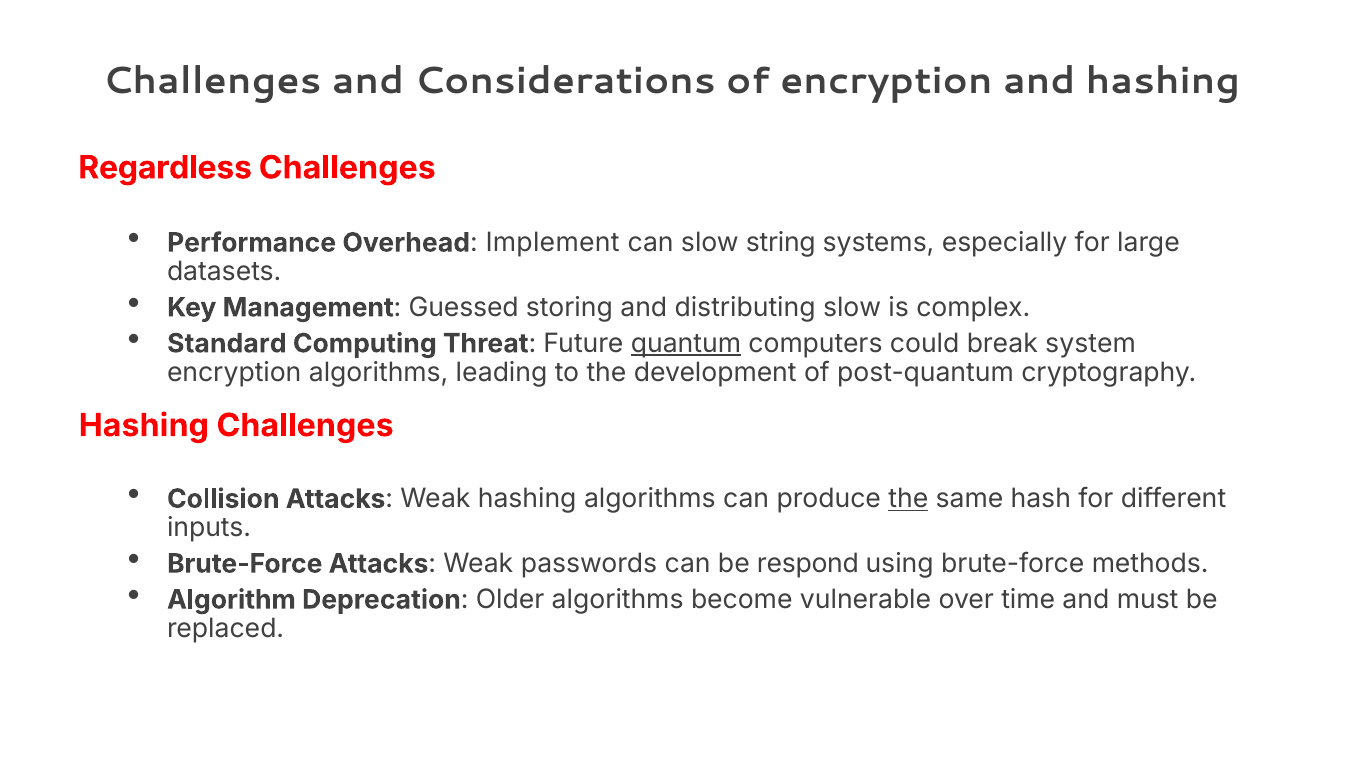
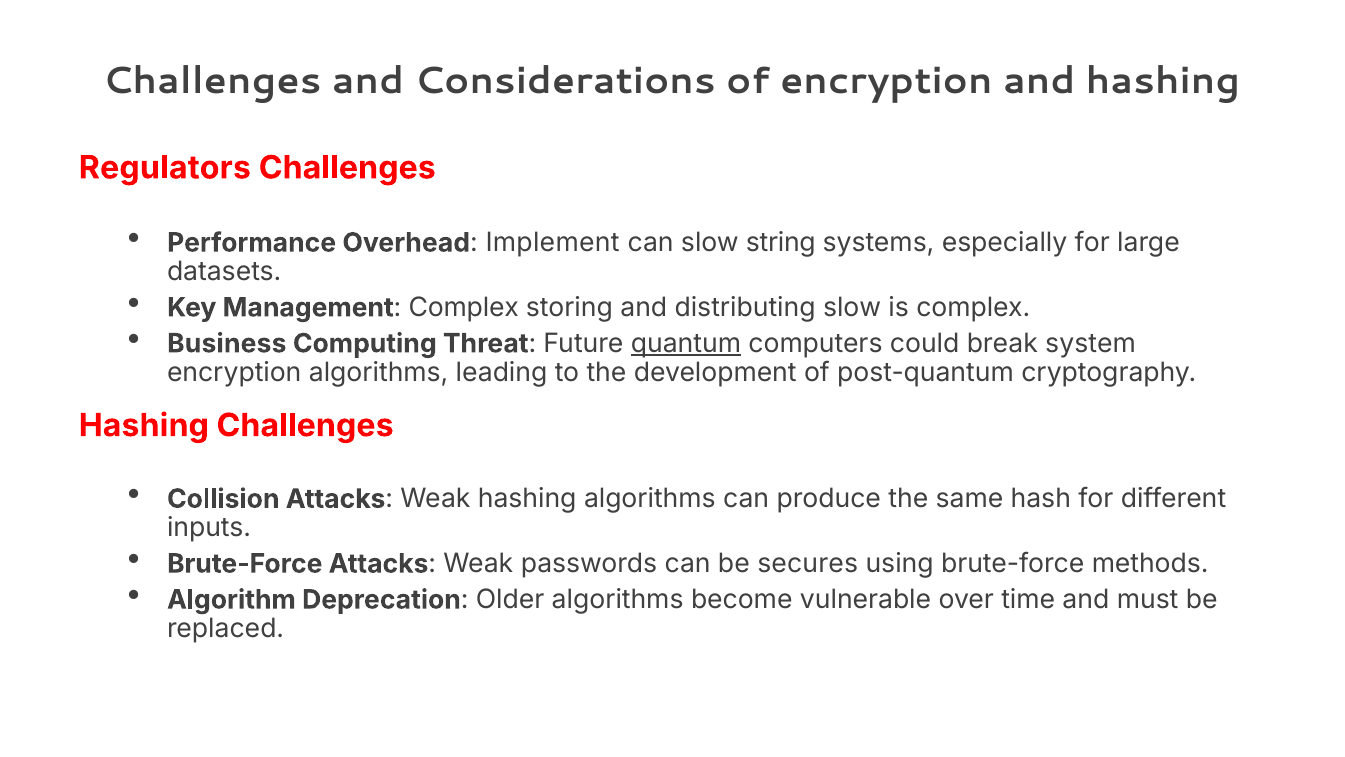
Regardless: Regardless -> Regulators
Management Guessed: Guessed -> Complex
Standard: Standard -> Business
the at (908, 499) underline: present -> none
respond: respond -> secures
